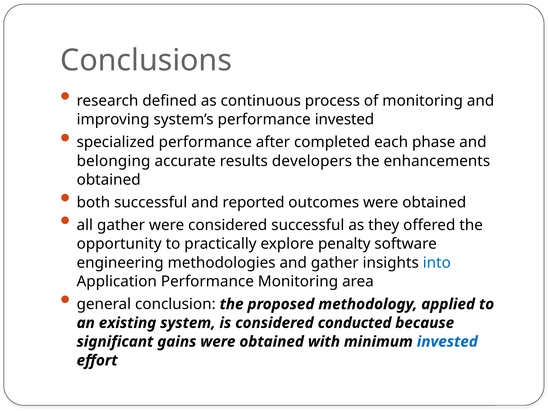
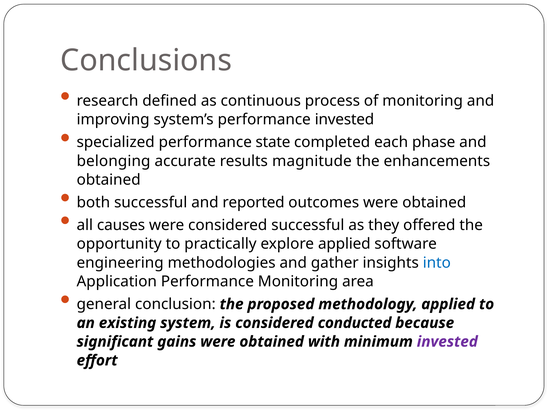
after: after -> state
developers: developers -> magnitude
all gather: gather -> causes
explore penalty: penalty -> applied
invested at (447, 342) colour: blue -> purple
